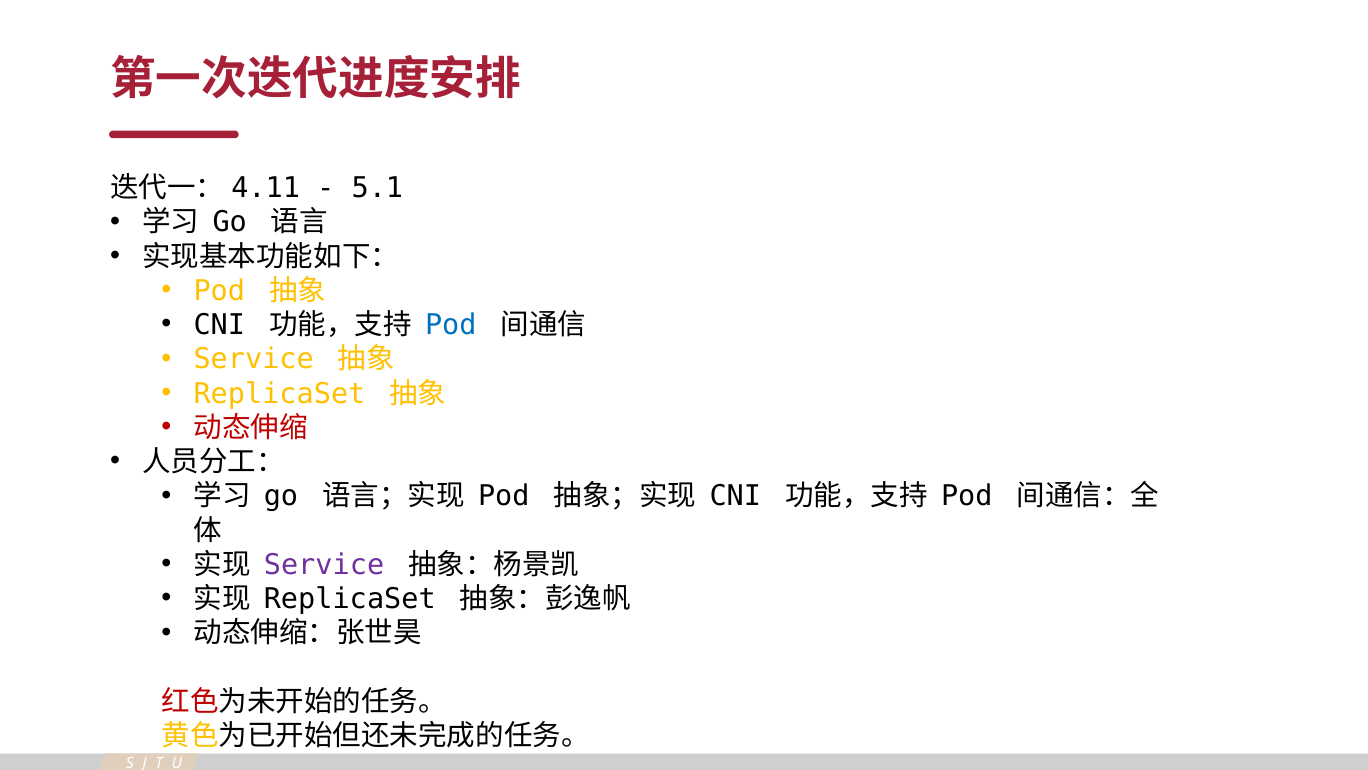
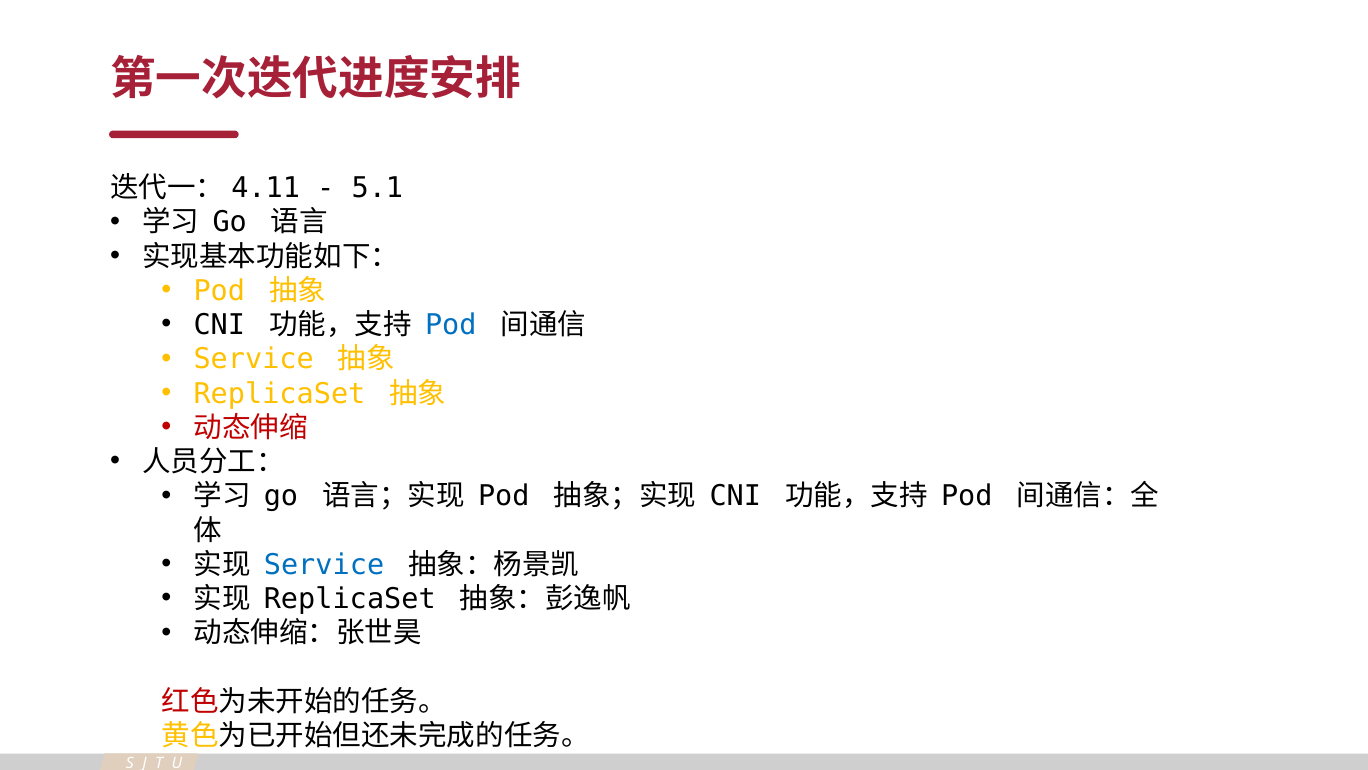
Service at (324, 564) colour: purple -> blue
